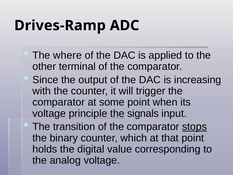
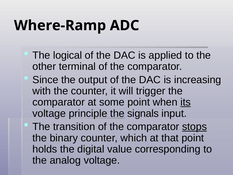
Drives-Ramp: Drives-Ramp -> Where-Ramp
where: where -> logical
its underline: none -> present
